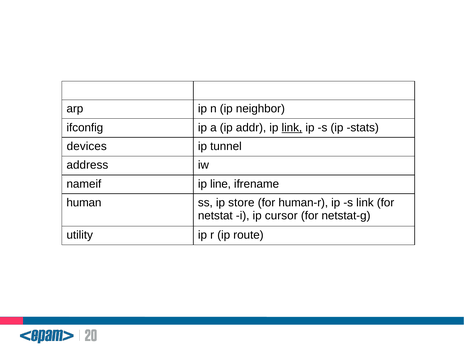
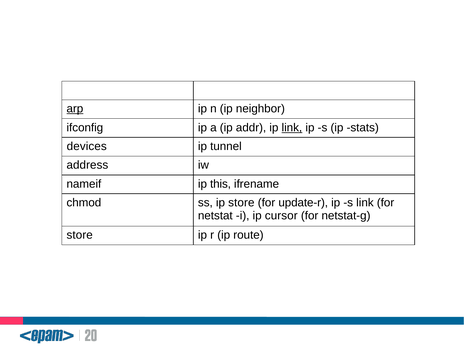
arp underline: none -> present
line: line -> this
human: human -> chmod
human-r: human-r -> update-r
utility at (80, 235): utility -> store
